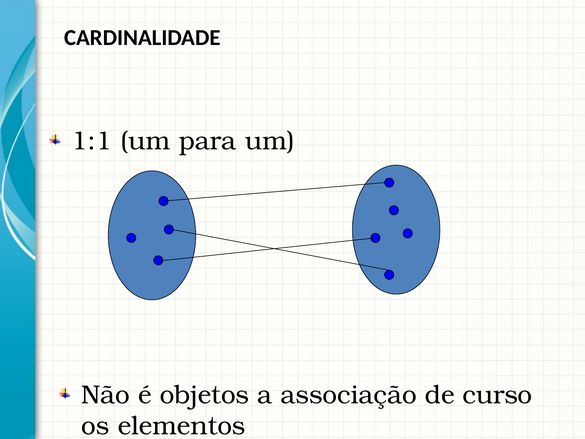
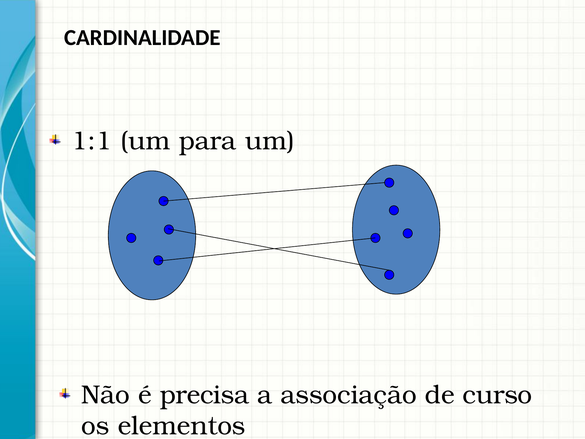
objetos: objetos -> precisa
